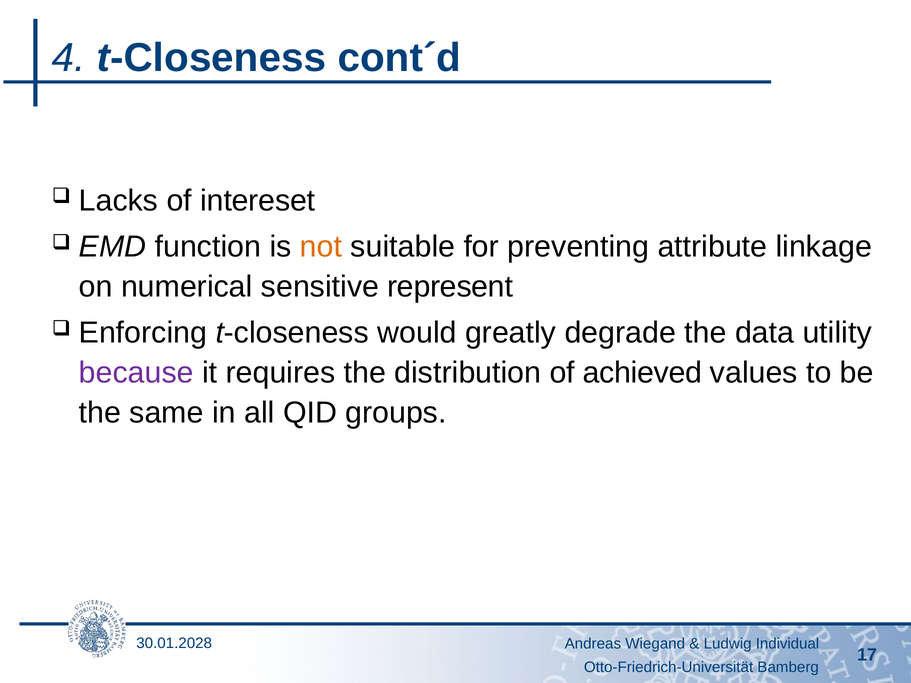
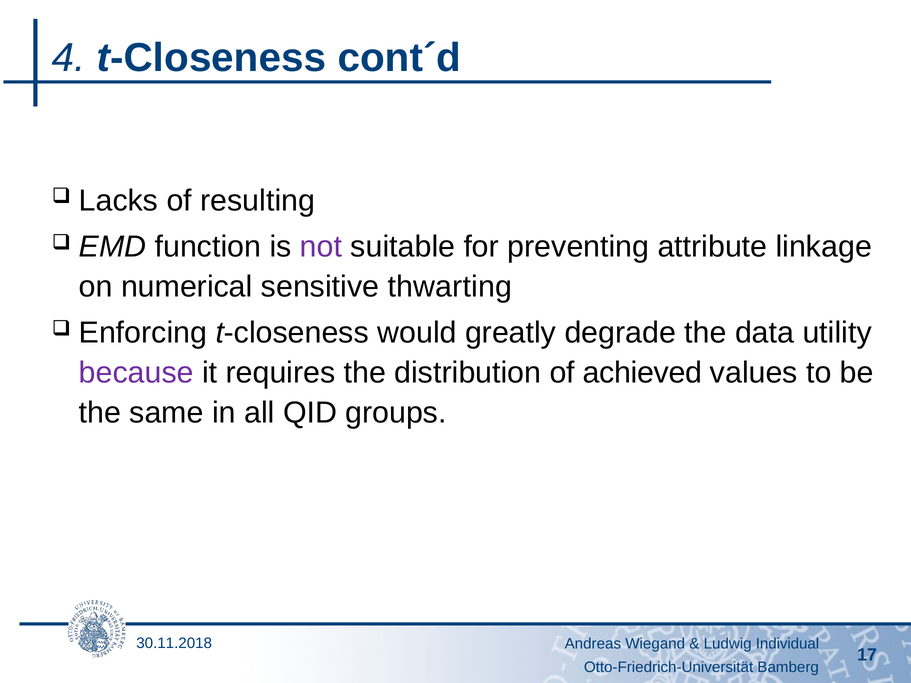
intereset: intereset -> resulting
not colour: orange -> purple
represent: represent -> thwarting
30.01.2028: 30.01.2028 -> 30.11.2018
